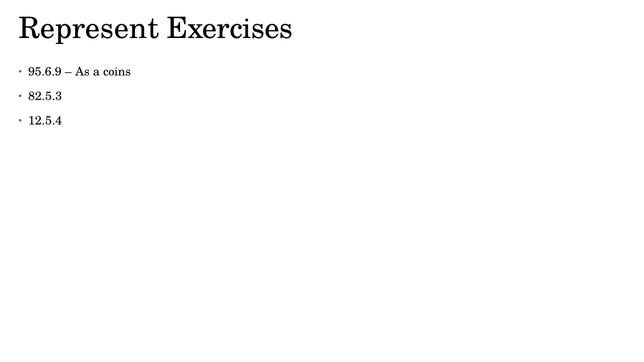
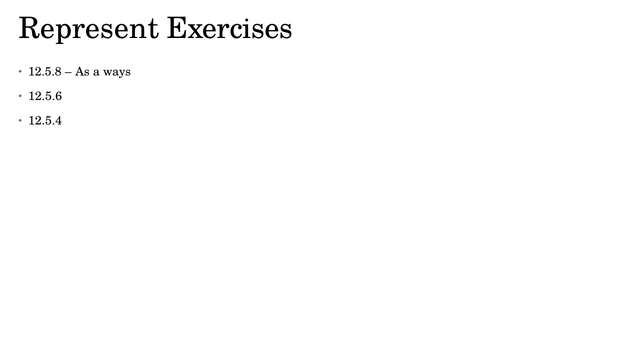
95.6.9: 95.6.9 -> 12.5.8
coins: coins -> ways
82.5.3: 82.5.3 -> 12.5.6
